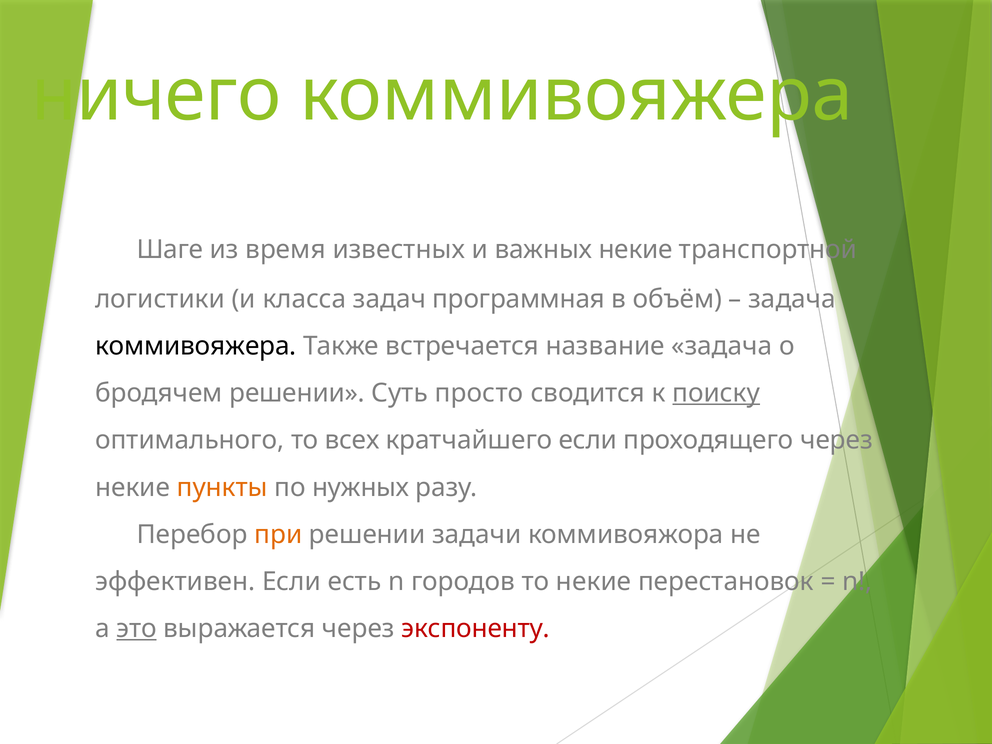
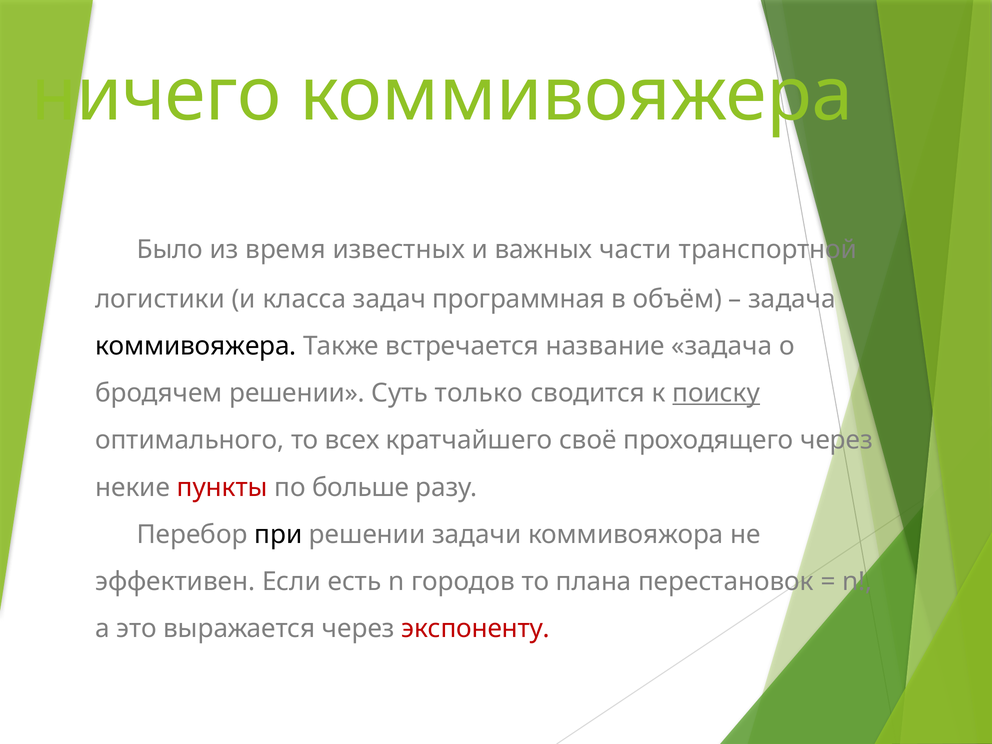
Шаге: Шаге -> Было
важных некие: некие -> части
просто: просто -> только
кратчайшего если: если -> своё
пункты colour: orange -> red
нужных: нужных -> больше
при colour: orange -> black
то некие: некие -> плана
это underline: present -> none
